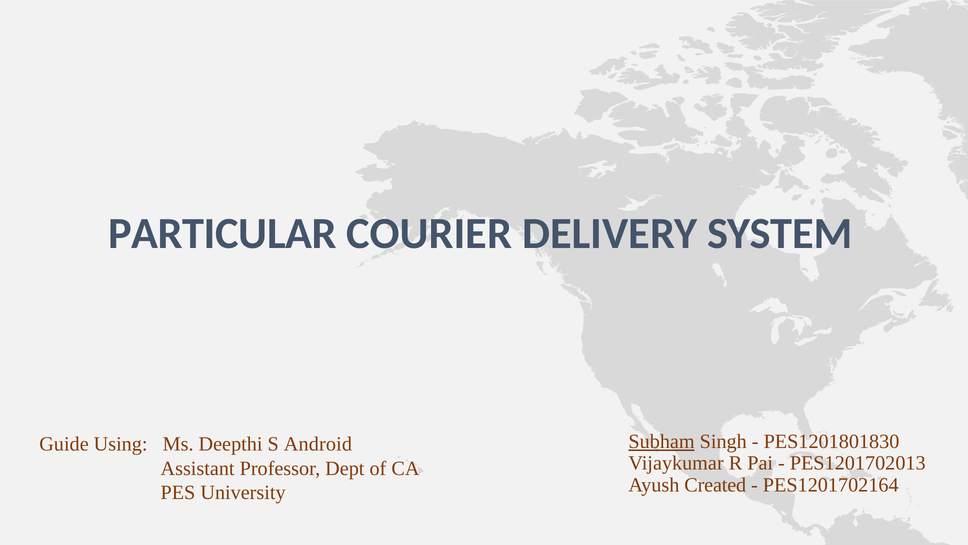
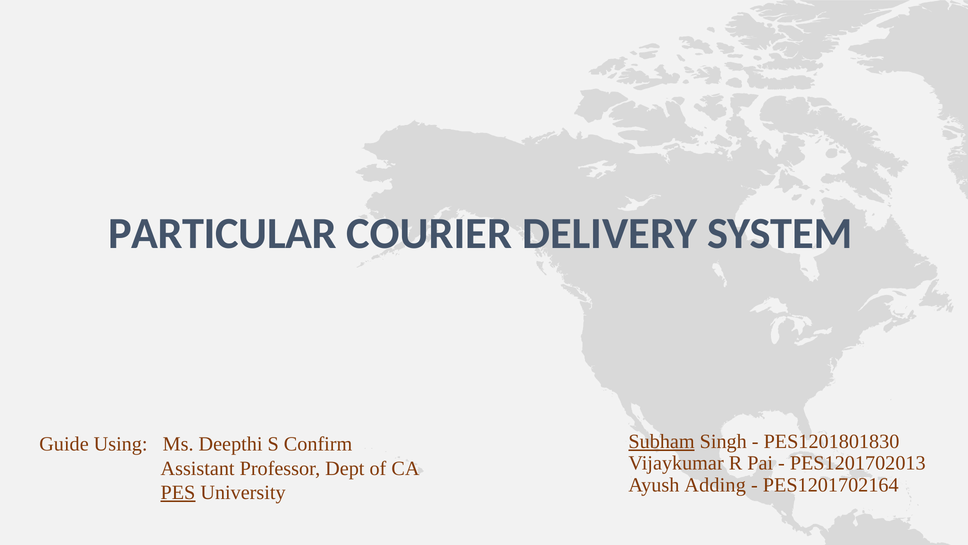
Android: Android -> Confirm
Created: Created -> Adding
PES underline: none -> present
